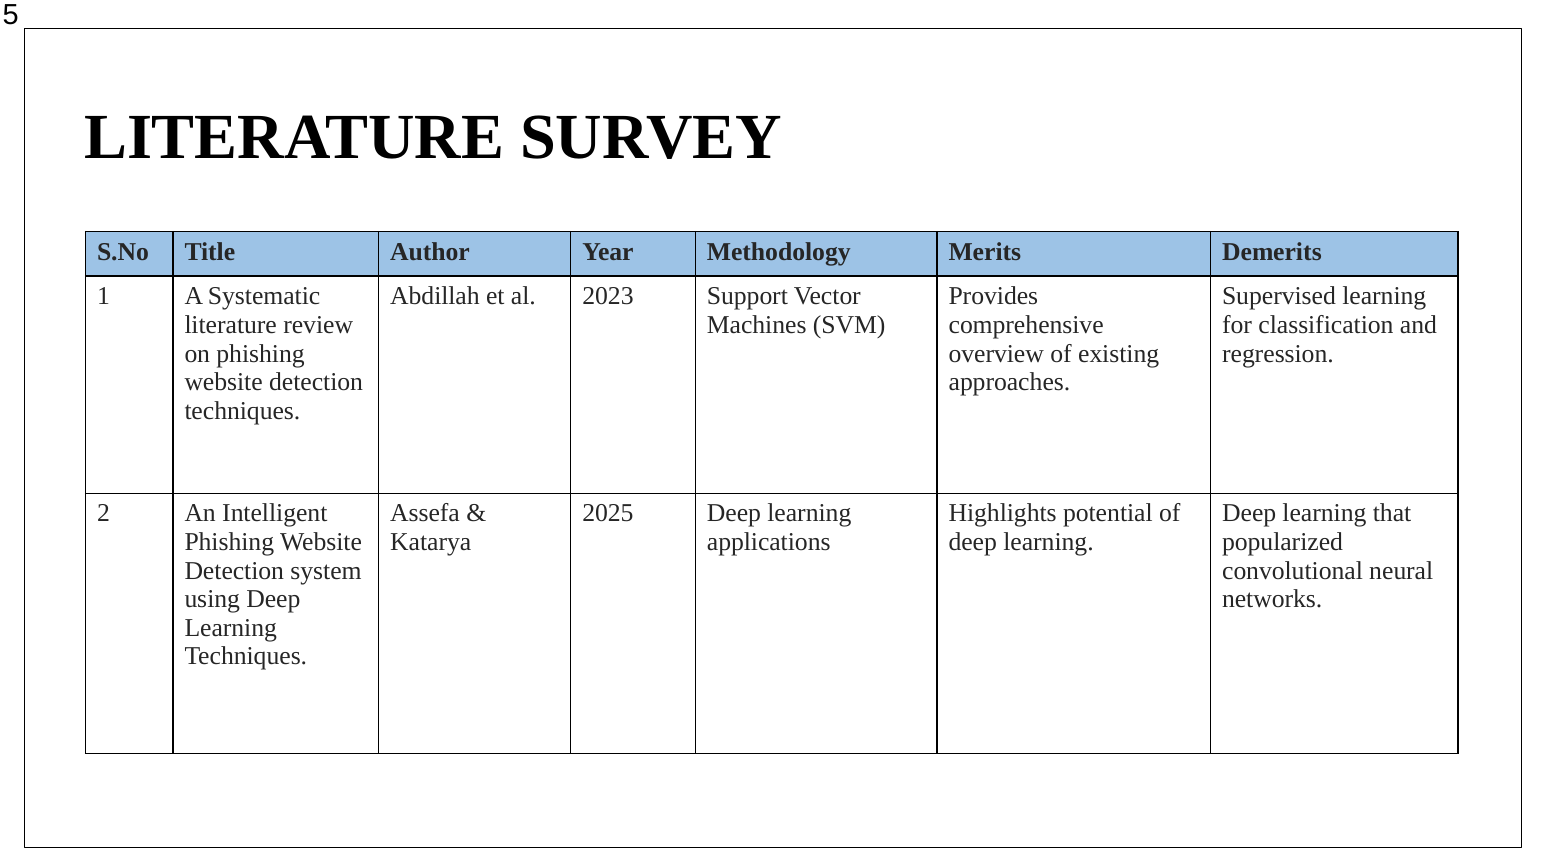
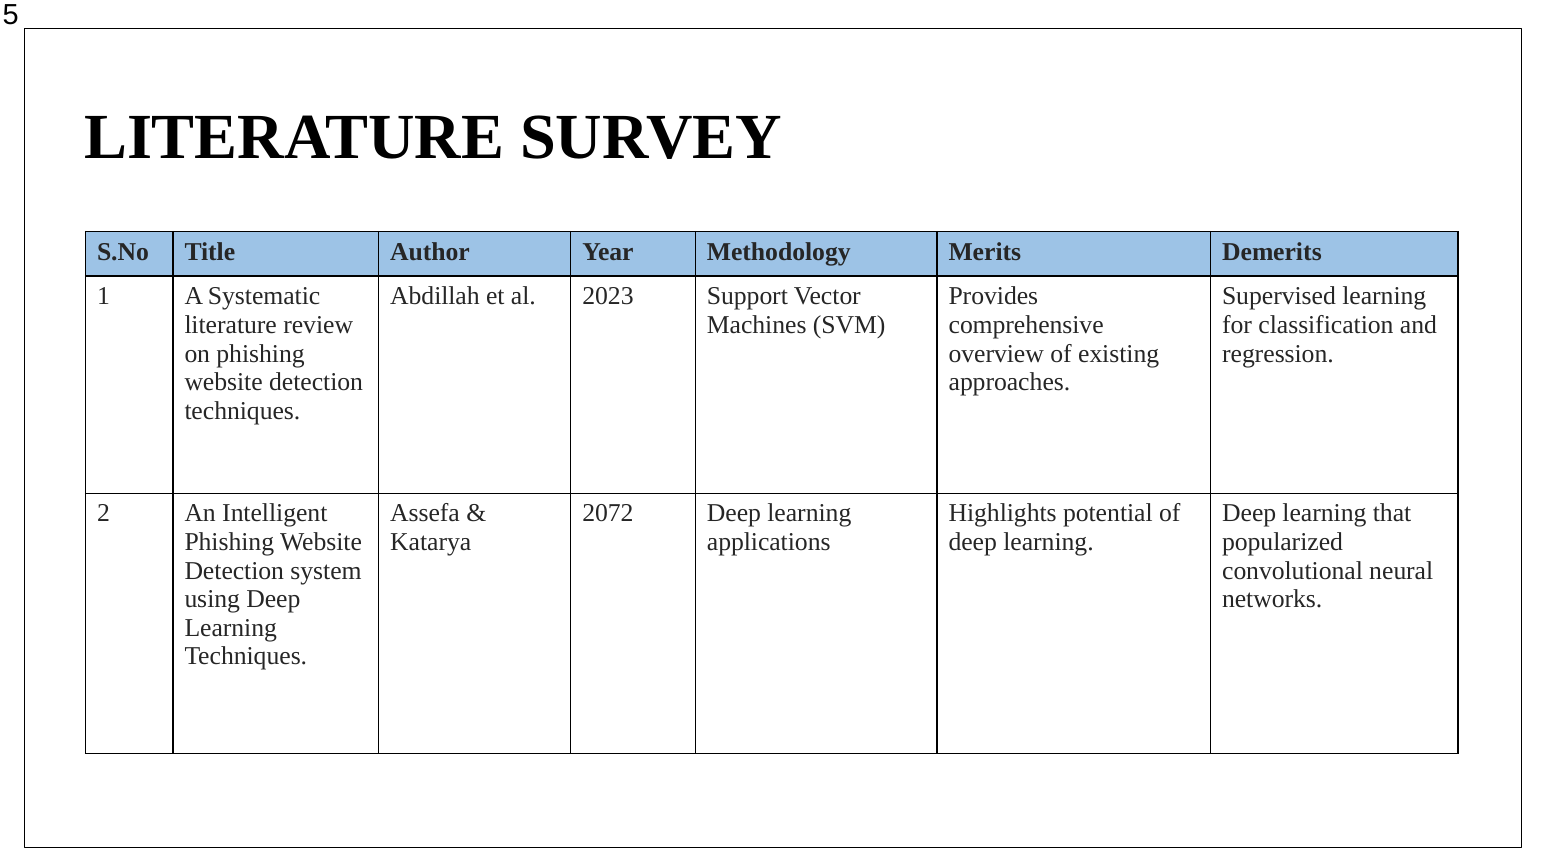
2025: 2025 -> 2072
